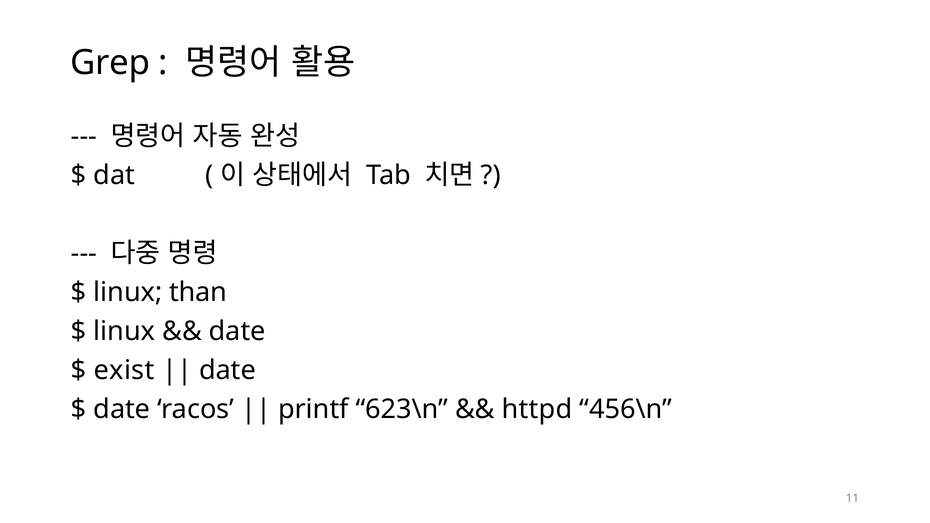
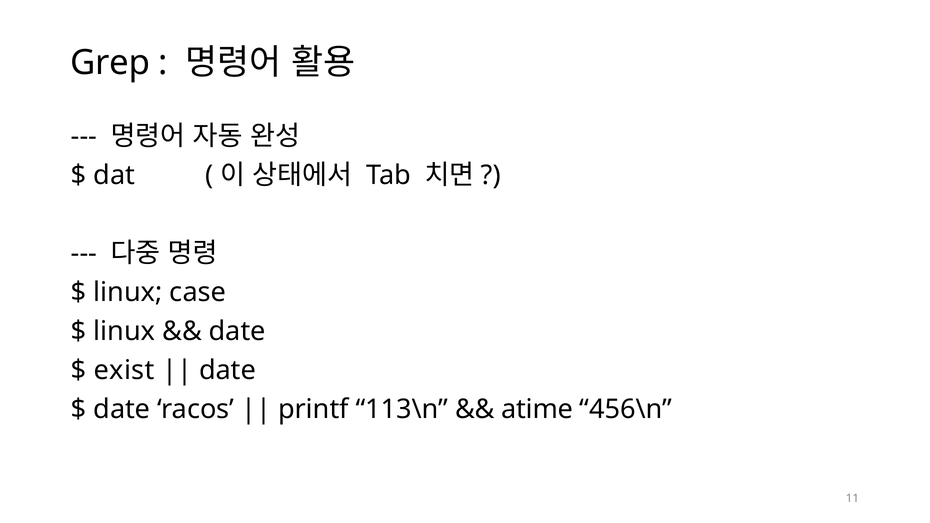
than: than -> case
623\n: 623\n -> 113\n
httpd: httpd -> atime
